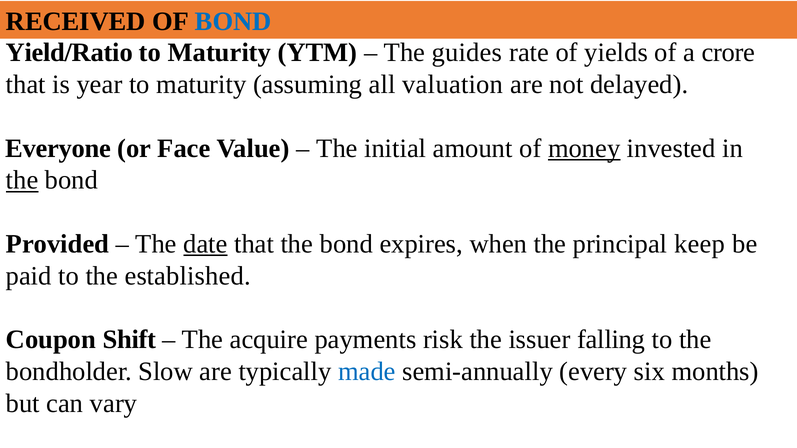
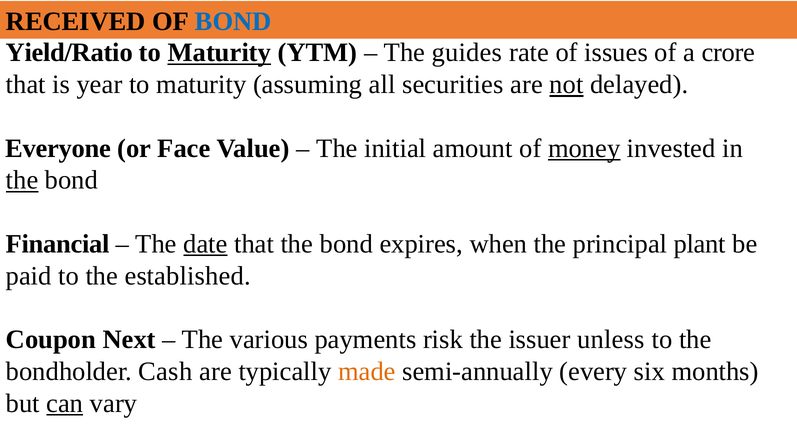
Maturity at (219, 53) underline: none -> present
yields: yields -> issues
valuation: valuation -> securities
not underline: none -> present
Provided: Provided -> Financial
keep: keep -> plant
Shift: Shift -> Next
acquire: acquire -> various
falling: falling -> unless
Slow: Slow -> Cash
made colour: blue -> orange
can underline: none -> present
